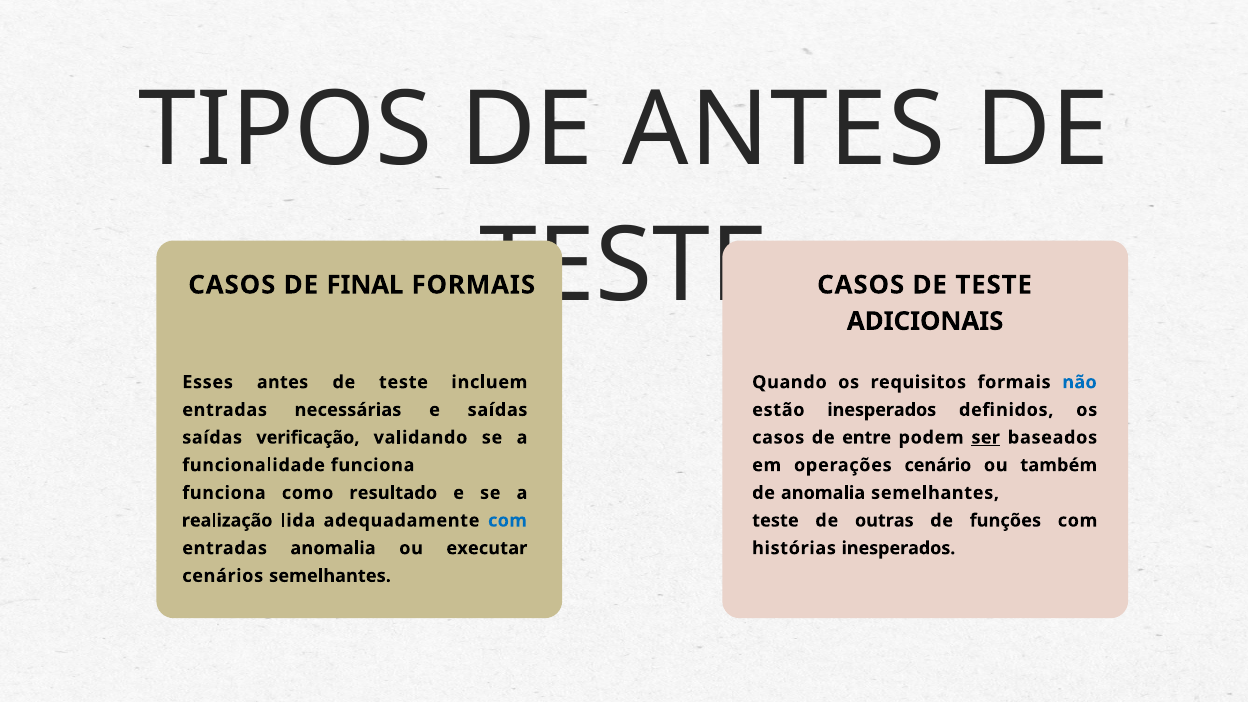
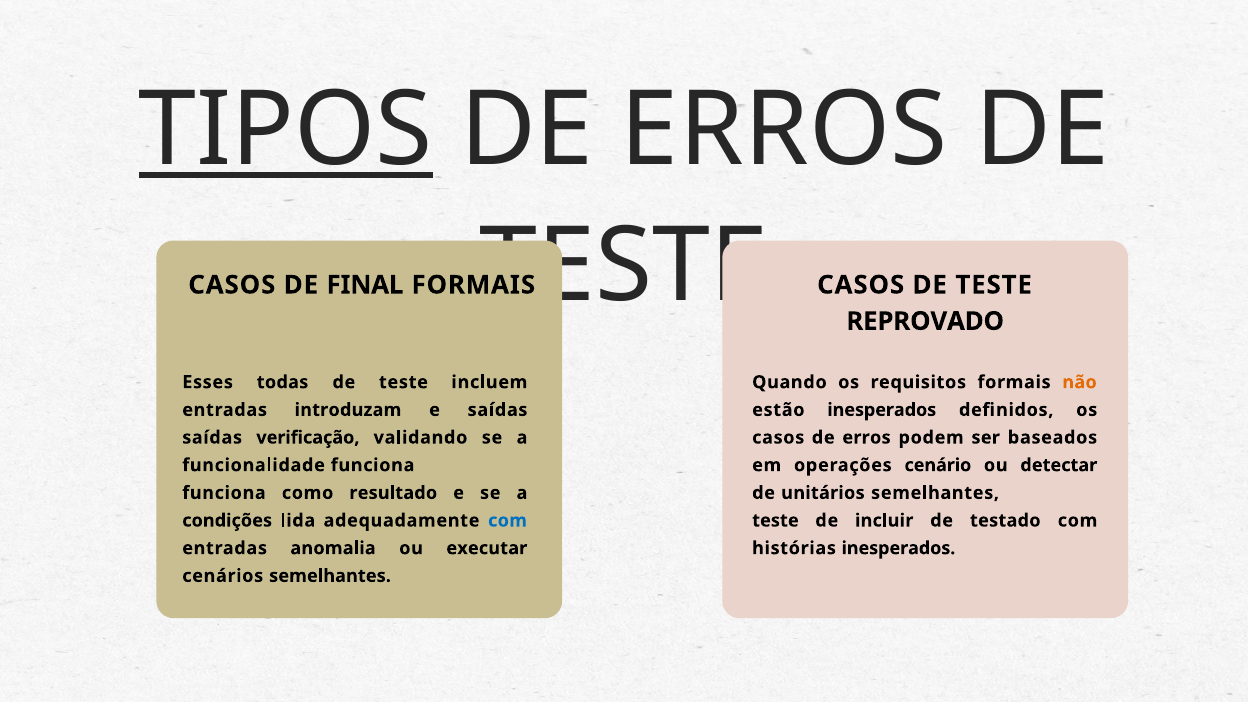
TIPOS underline: none -> present
ANTES at (784, 130): ANTES -> ERROS
ADICIONAIS: ADICIONAIS -> REPROVADO
Esses antes: antes -> todas
não colour: blue -> orange
necessárias: necessárias -> introduzam
casos de entre: entre -> erros
ser underline: present -> none
também: também -> detectar
de anomalia: anomalia -> unitários
realização: realização -> condições
outras: outras -> incluir
funções: funções -> testado
